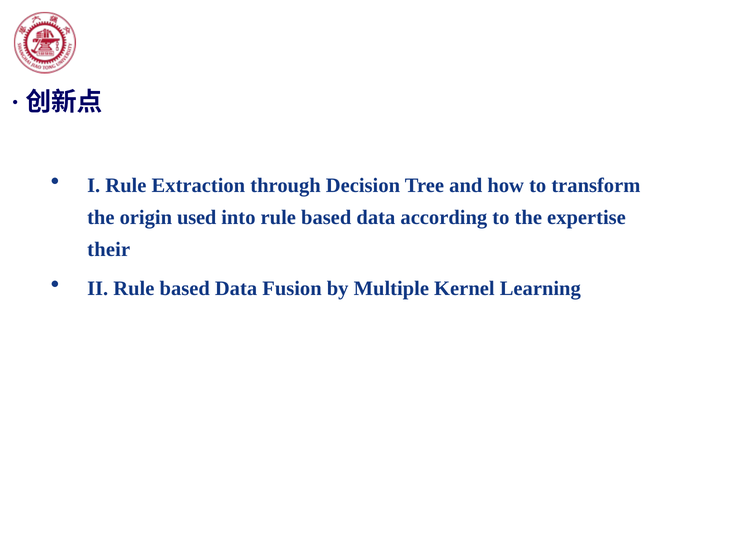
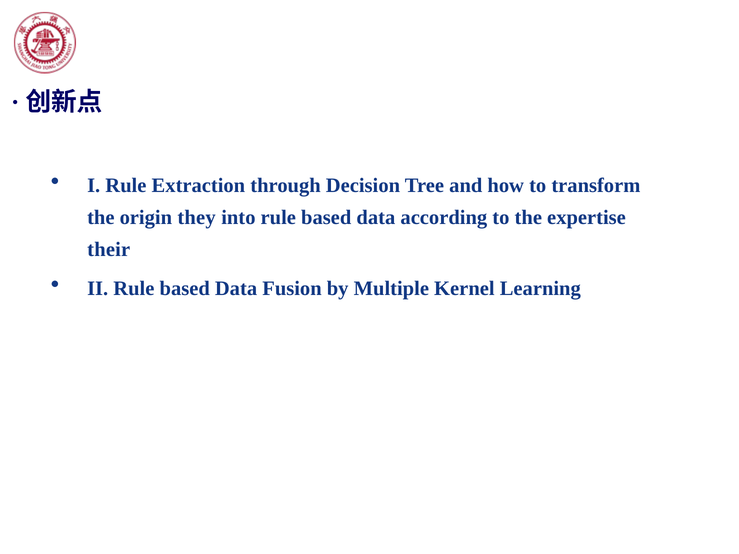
used: used -> they
